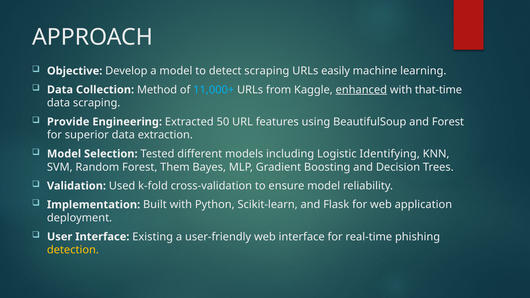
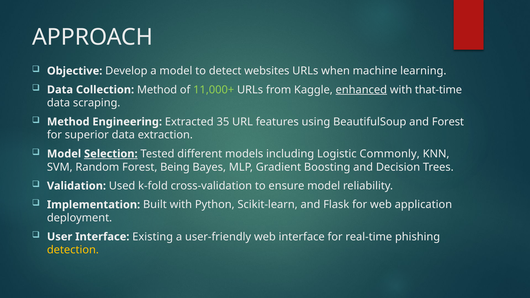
detect scraping: scraping -> websites
easily: easily -> when
11,000+ colour: light blue -> light green
Provide at (68, 122): Provide -> Method
50: 50 -> 35
Selection underline: none -> present
Identifying: Identifying -> Commonly
Them: Them -> Being
